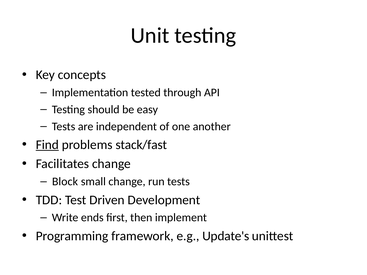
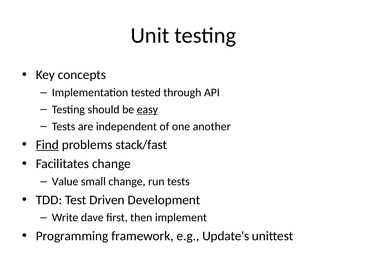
easy underline: none -> present
Block: Block -> Value
ends: ends -> dave
